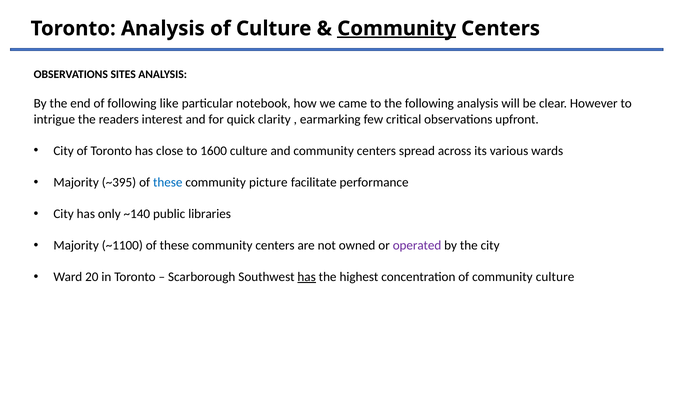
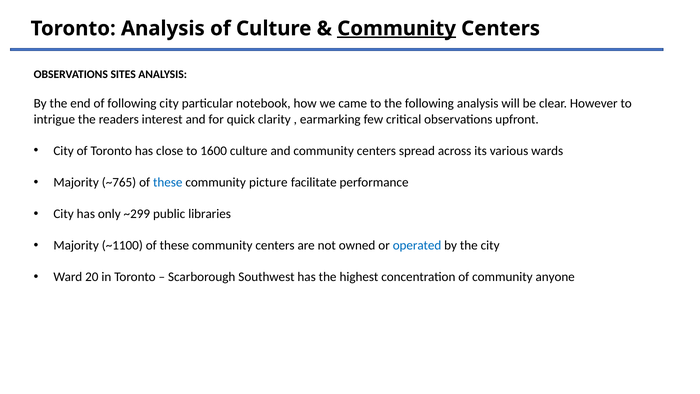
following like: like -> city
~395: ~395 -> ~765
~140: ~140 -> ~299
operated colour: purple -> blue
has at (307, 277) underline: present -> none
community culture: culture -> anyone
